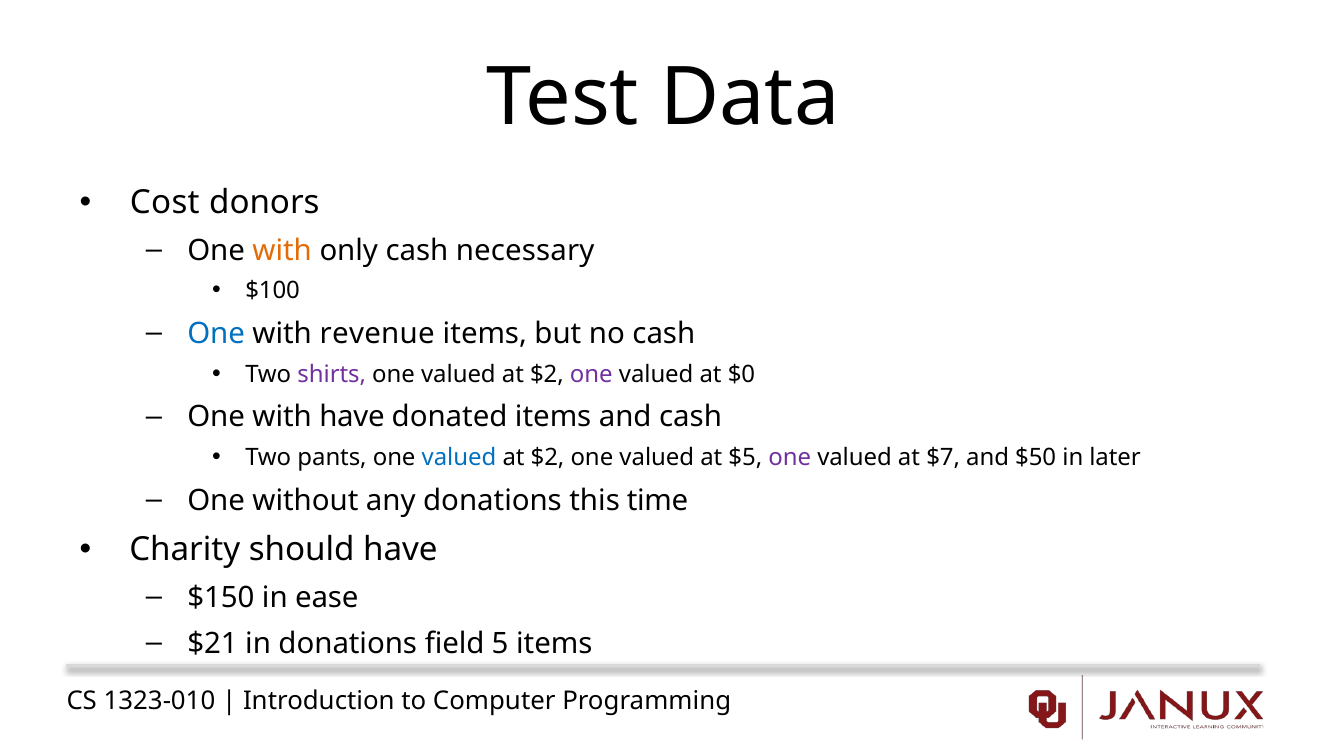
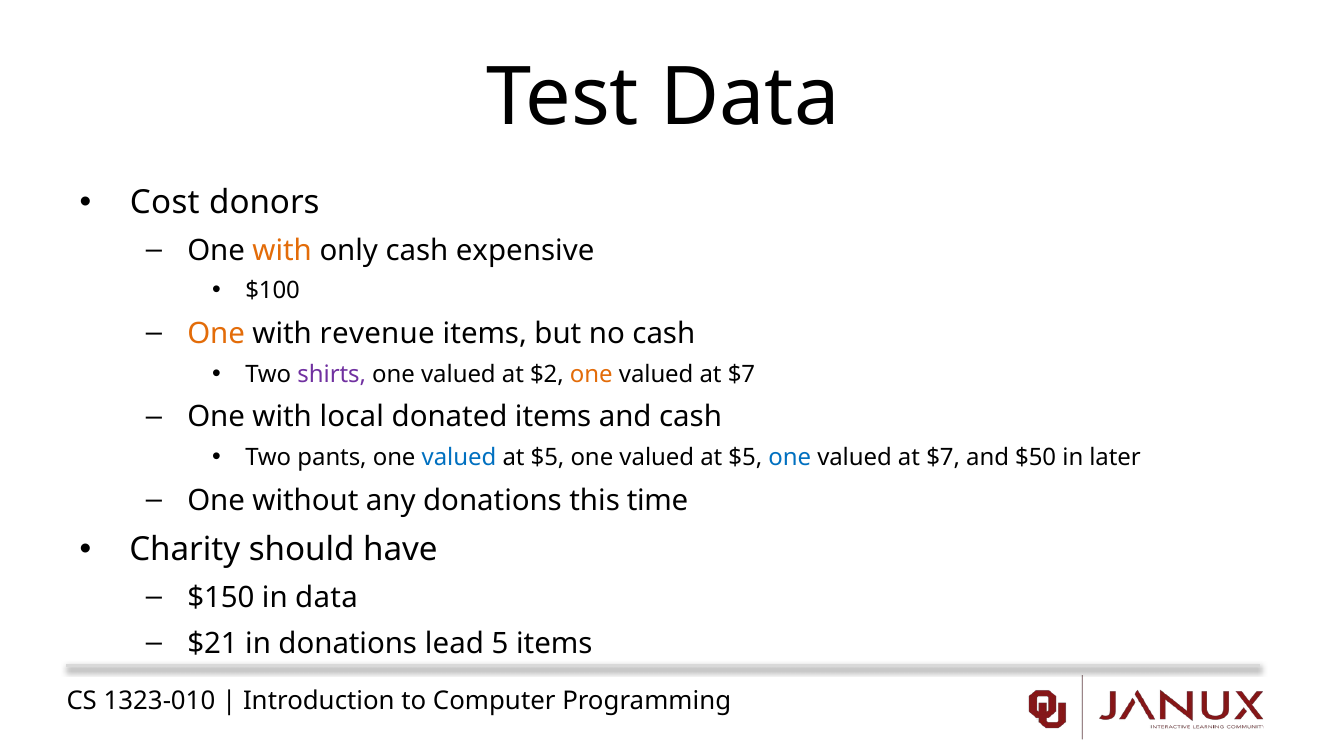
necessary: necessary -> expensive
One at (216, 334) colour: blue -> orange
one at (591, 374) colour: purple -> orange
$0 at (741, 374): $0 -> $7
with have: have -> local
$2 at (548, 458): $2 -> $5
one at (790, 458) colour: purple -> blue
in ease: ease -> data
field: field -> lead
